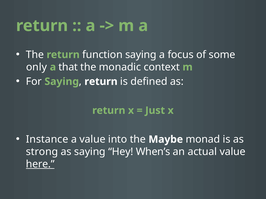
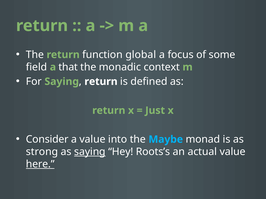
function saying: saying -> global
only: only -> field
Instance: Instance -> Consider
Maybe colour: white -> light blue
saying at (90, 152) underline: none -> present
When’s: When’s -> Roots’s
